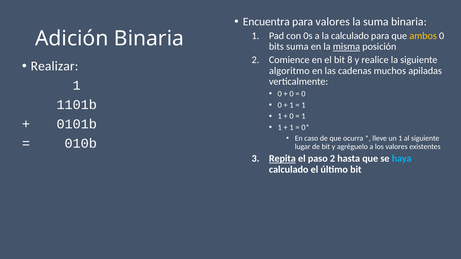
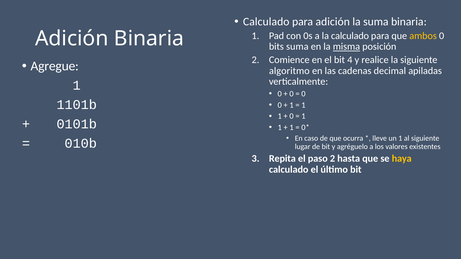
Encuentra at (266, 22): Encuentra -> Calculado
para valores: valores -> adición
8: 8 -> 4
Realizar: Realizar -> Agregue
muchos: muchos -> decimal
Repita underline: present -> none
haya colour: light blue -> yellow
